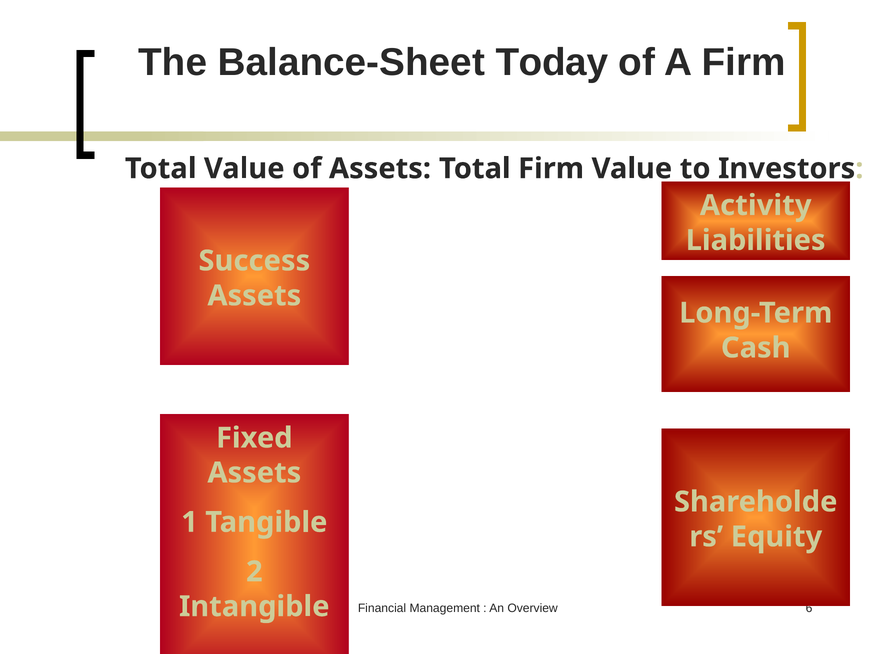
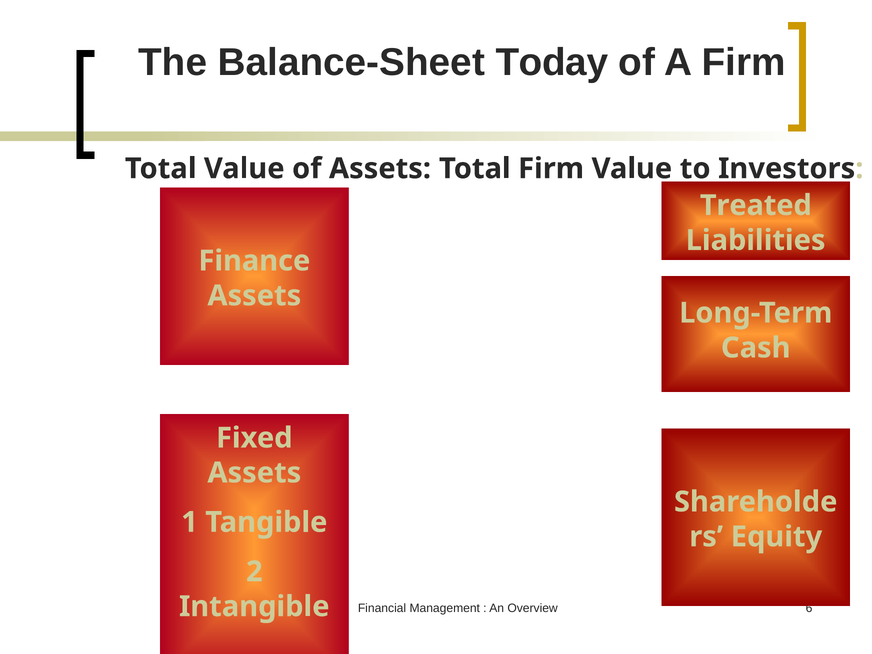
Activity: Activity -> Treated
Success: Success -> Finance
